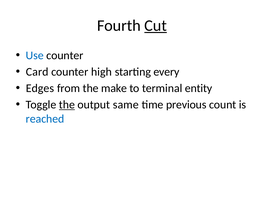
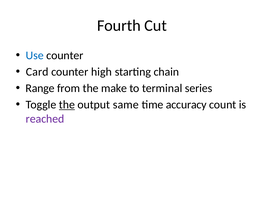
Cut underline: present -> none
every: every -> chain
Edges: Edges -> Range
entity: entity -> series
previous: previous -> accuracy
reached colour: blue -> purple
